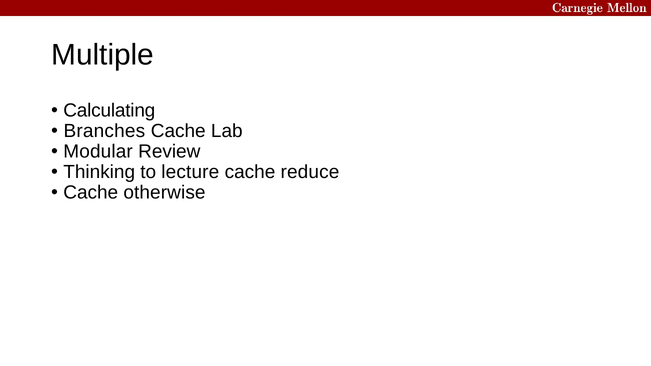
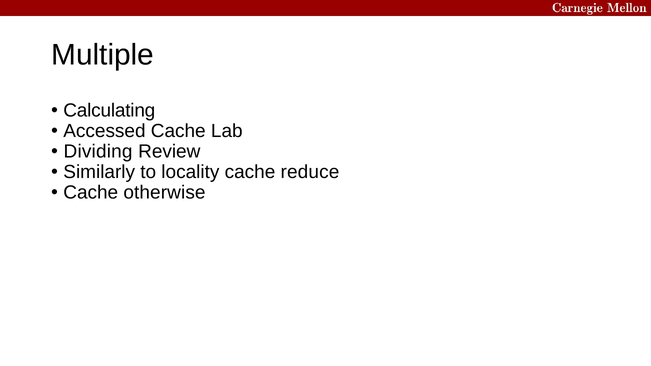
Branches: Branches -> Accessed
Modular: Modular -> Dividing
Thinking: Thinking -> Similarly
lecture: lecture -> locality
